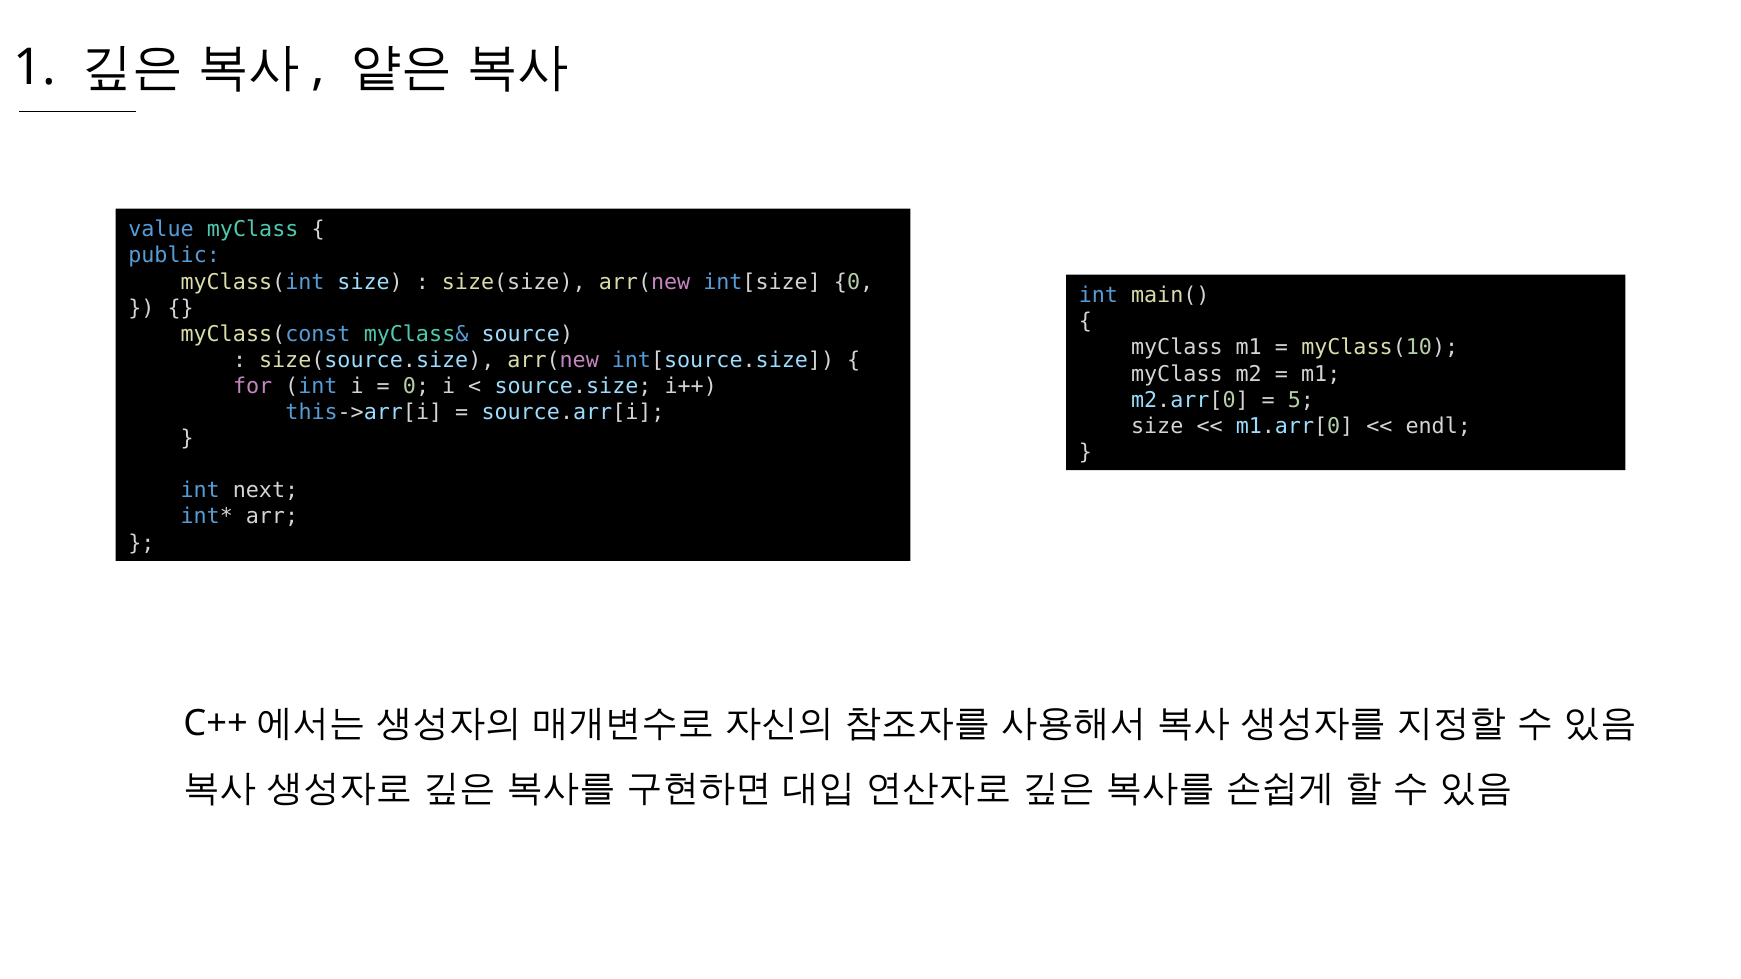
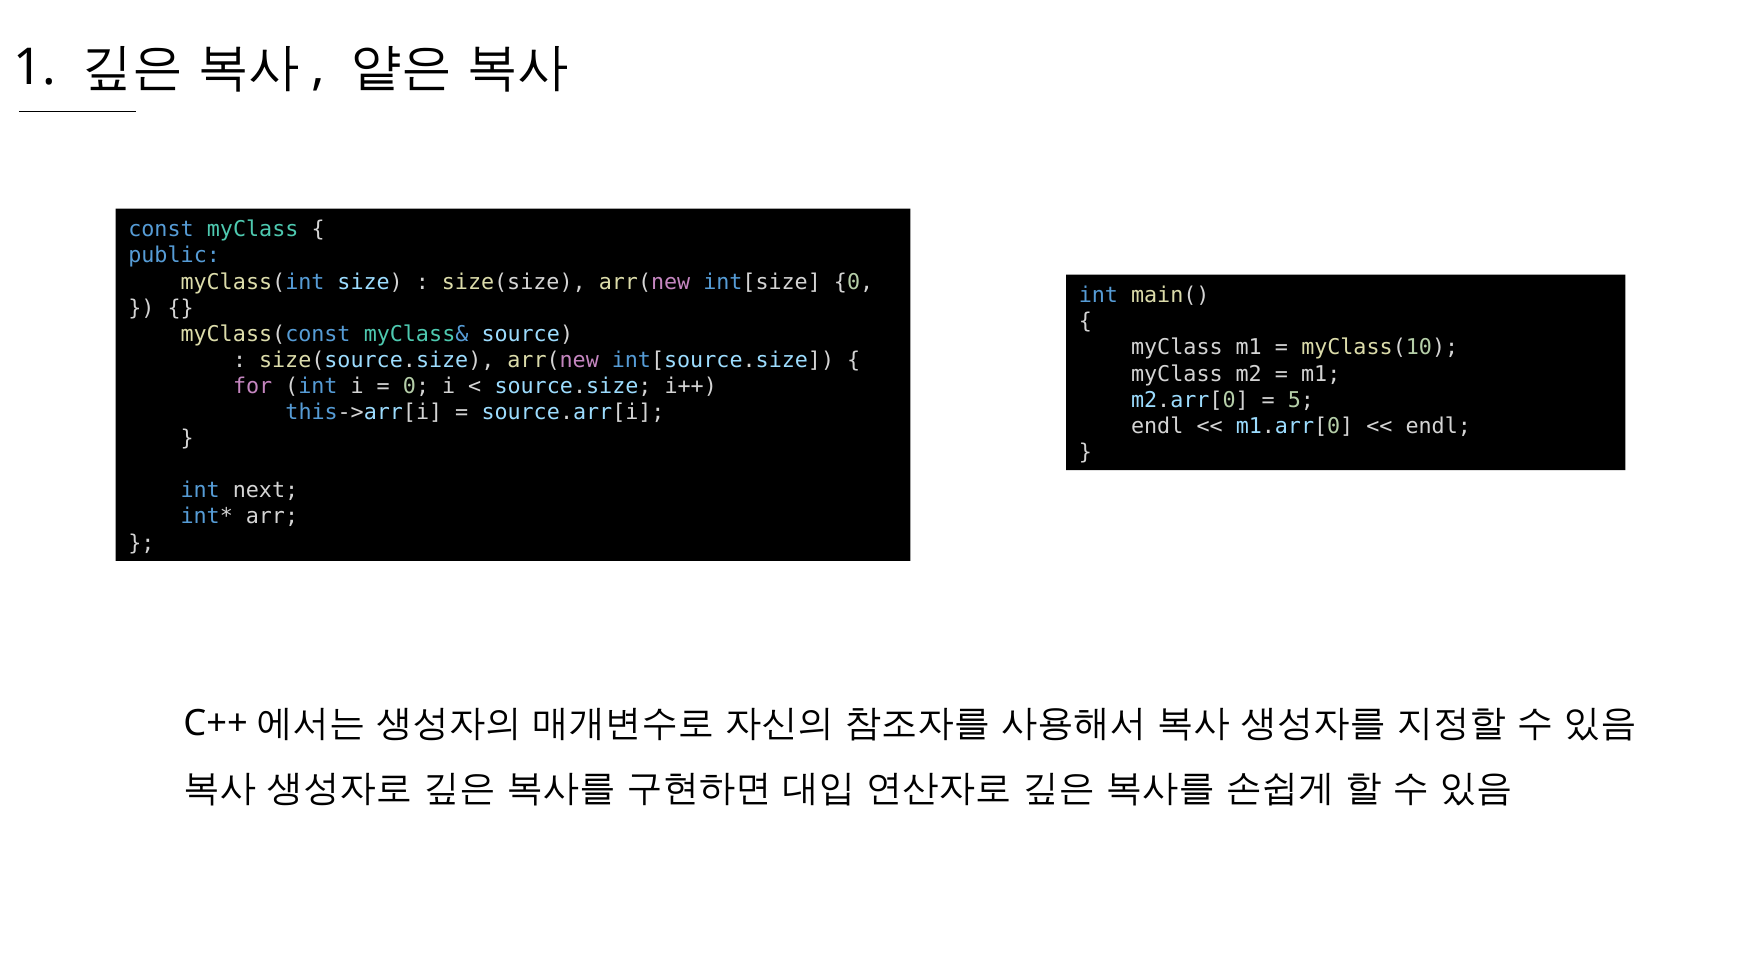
value: value -> const
size at (1157, 426): size -> endl
